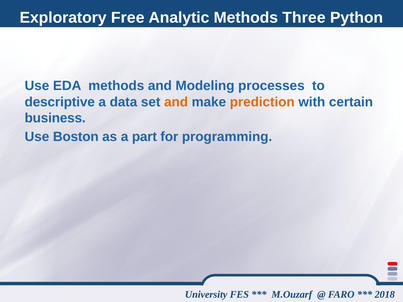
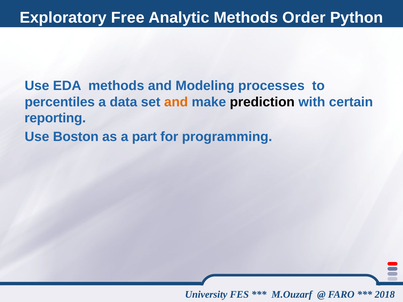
Three: Three -> Order
descriptive: descriptive -> percentiles
prediction colour: orange -> black
business: business -> reporting
